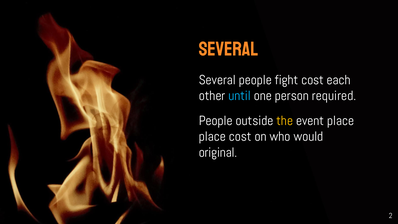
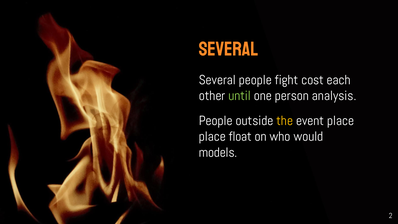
until colour: light blue -> light green
required: required -> analysis
place cost: cost -> float
original: original -> models
